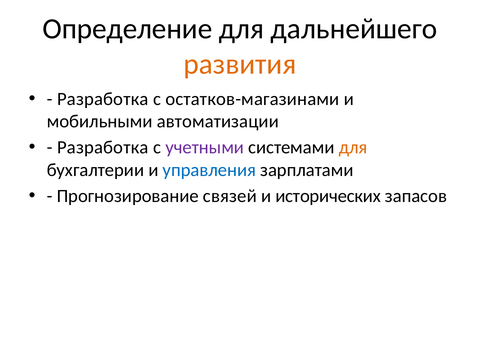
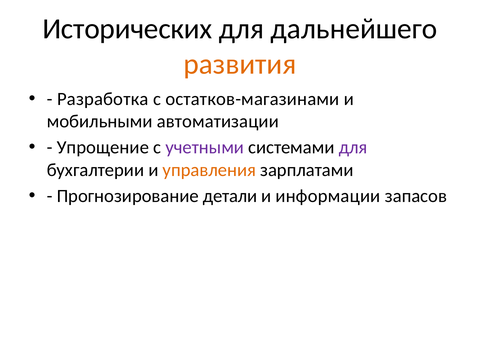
Определение: Определение -> Исторических
Разработка at (103, 147): Разработка -> Упрощение
для at (353, 147) colour: orange -> purple
управления colour: blue -> orange
связей: связей -> детали
исторических: исторических -> информации
